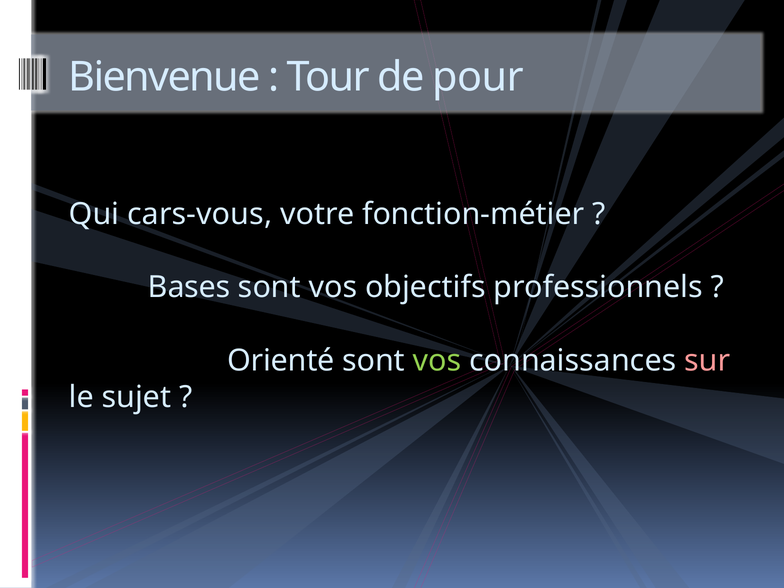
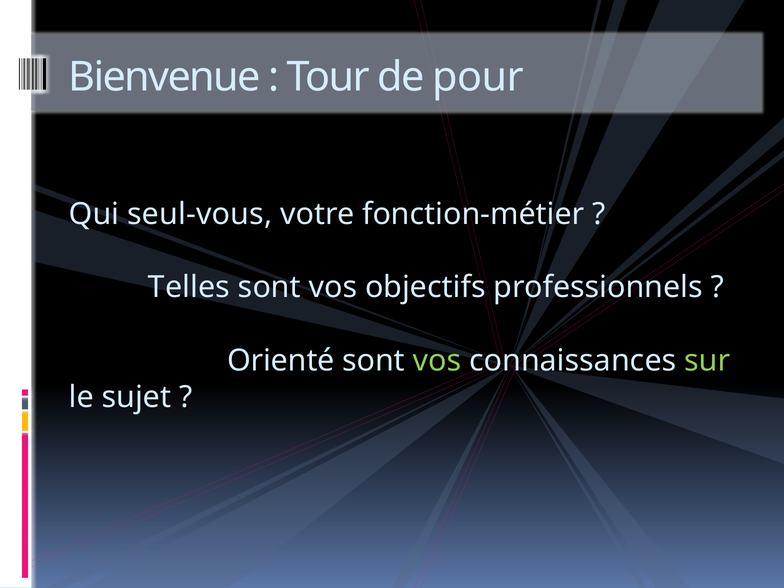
cars-vous: cars-vous -> seul-vous
Bases: Bases -> Telles
sur colour: pink -> light green
